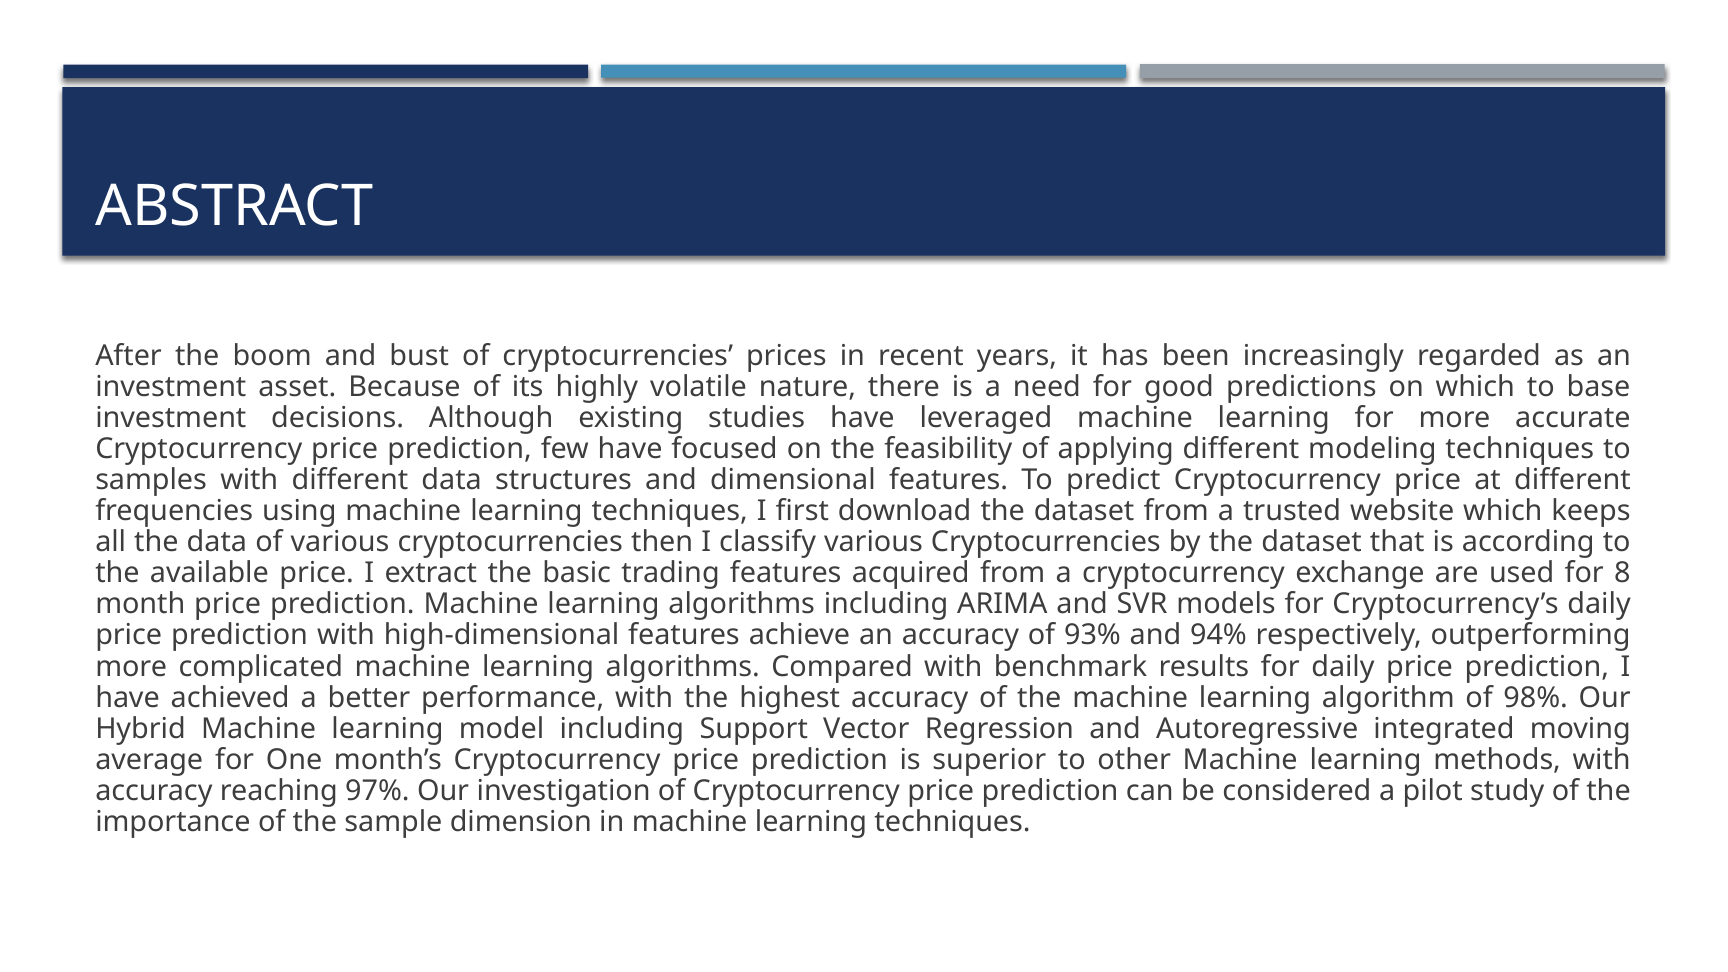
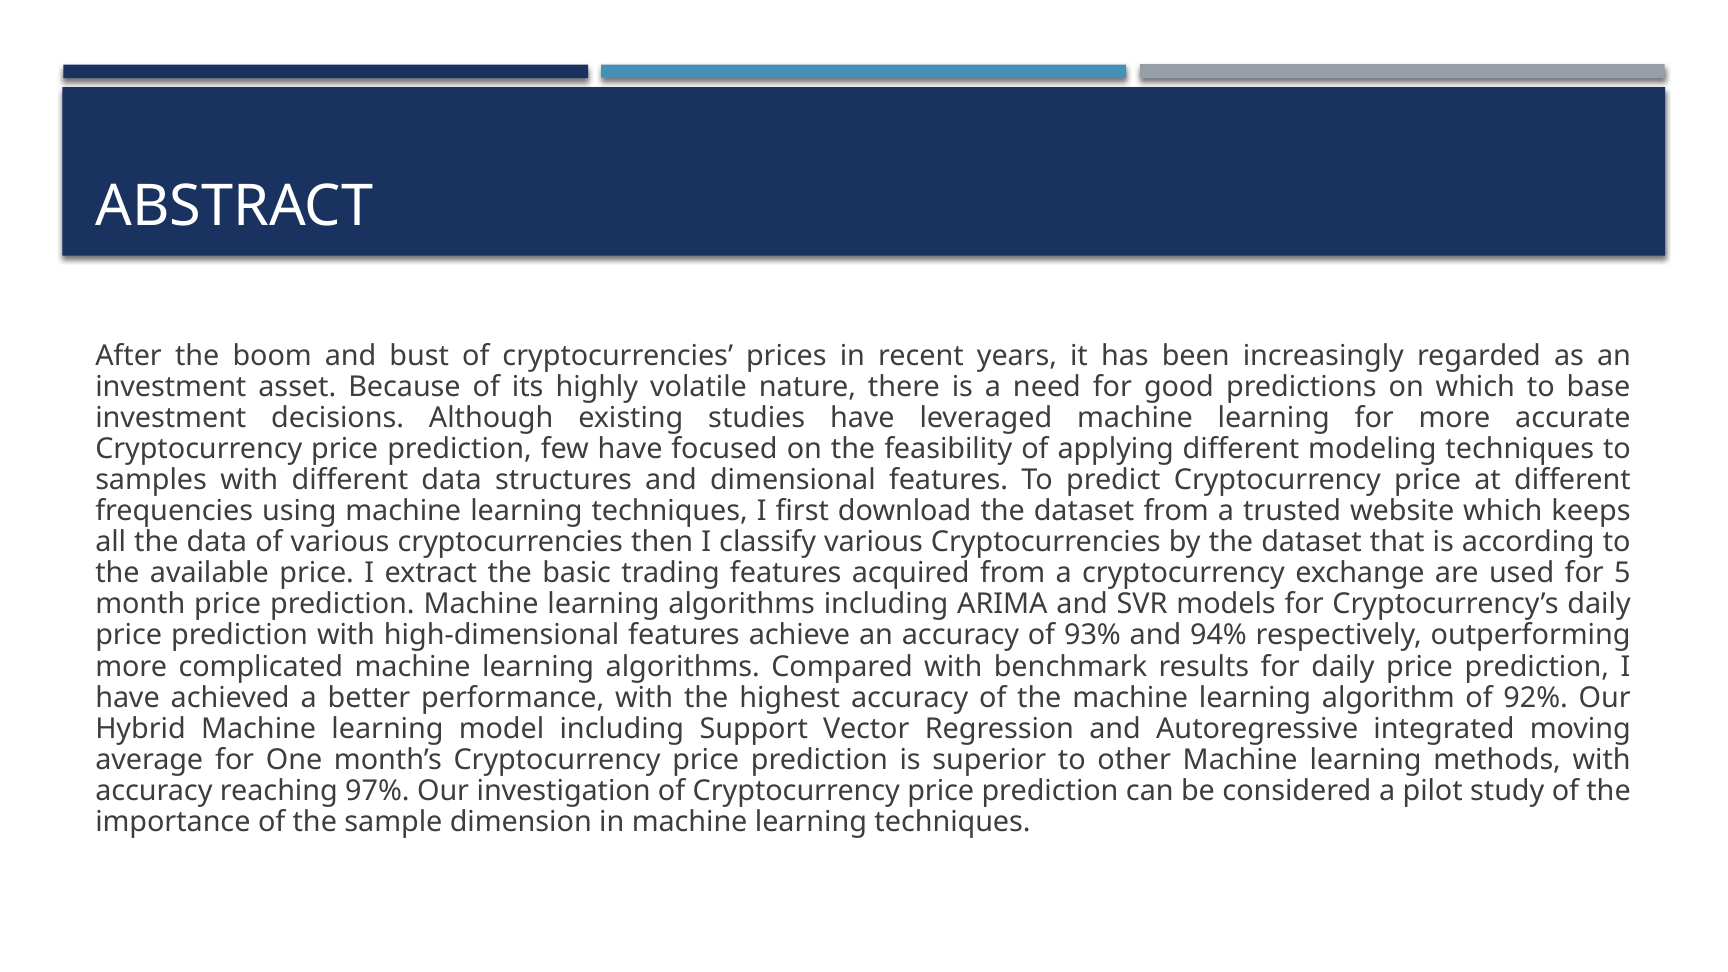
8: 8 -> 5
98%: 98% -> 92%
